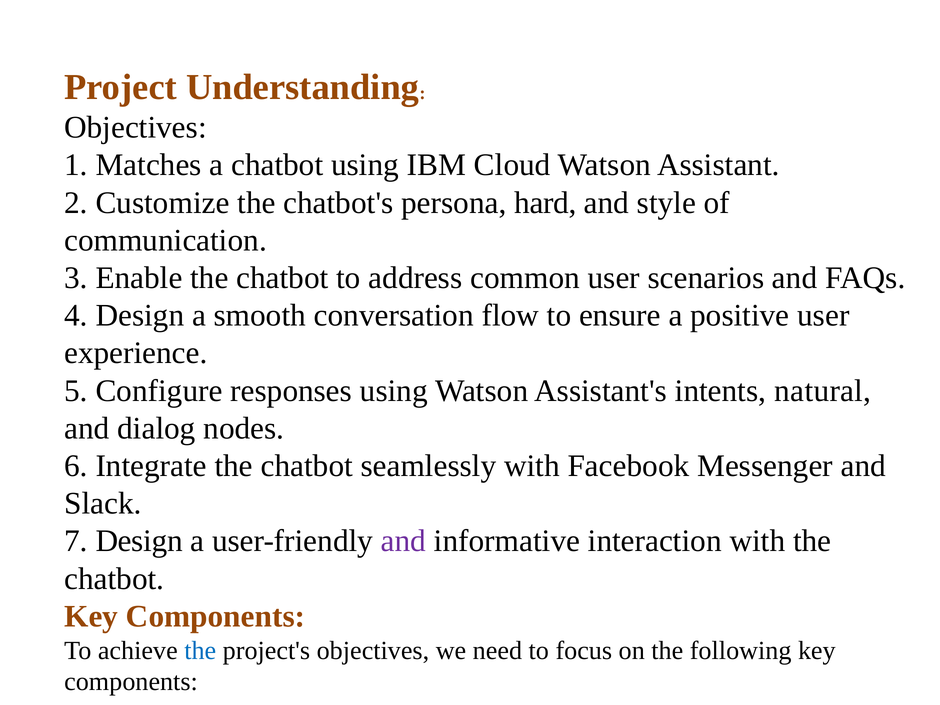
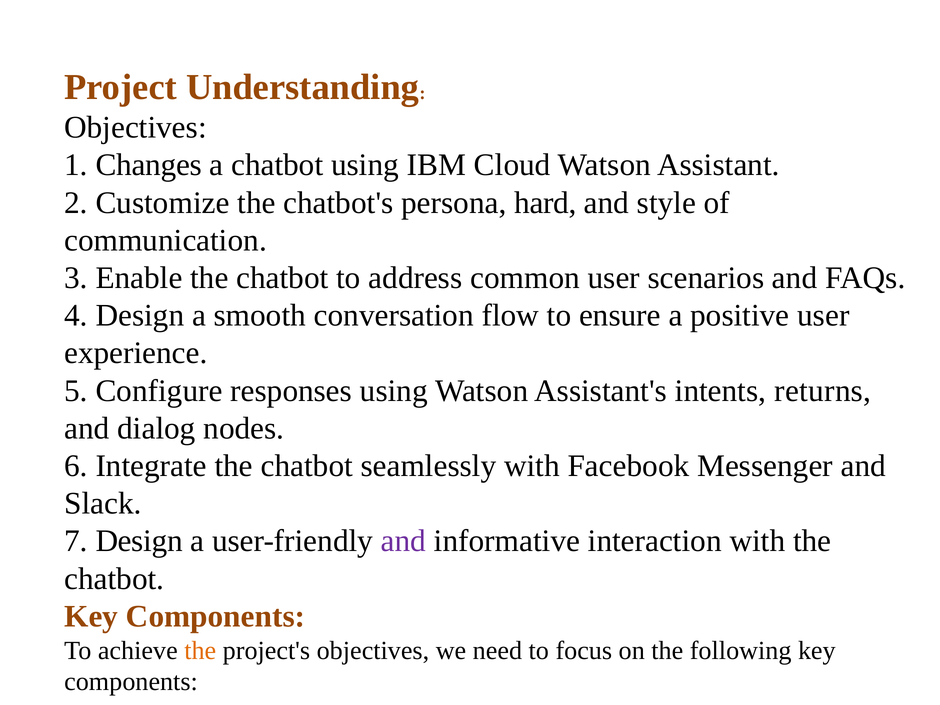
Matches: Matches -> Changes
natural: natural -> returns
the at (200, 650) colour: blue -> orange
